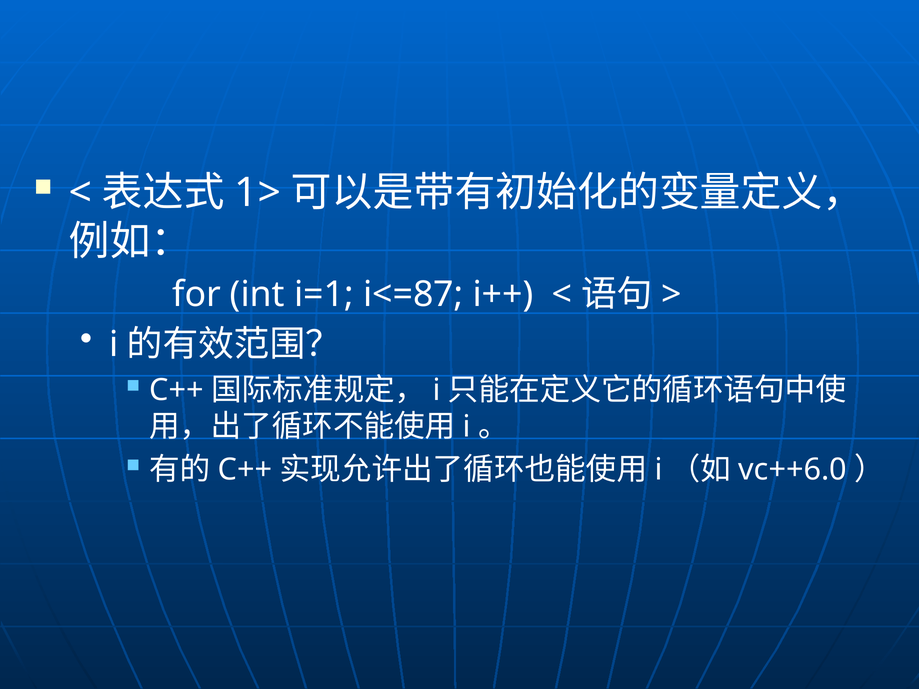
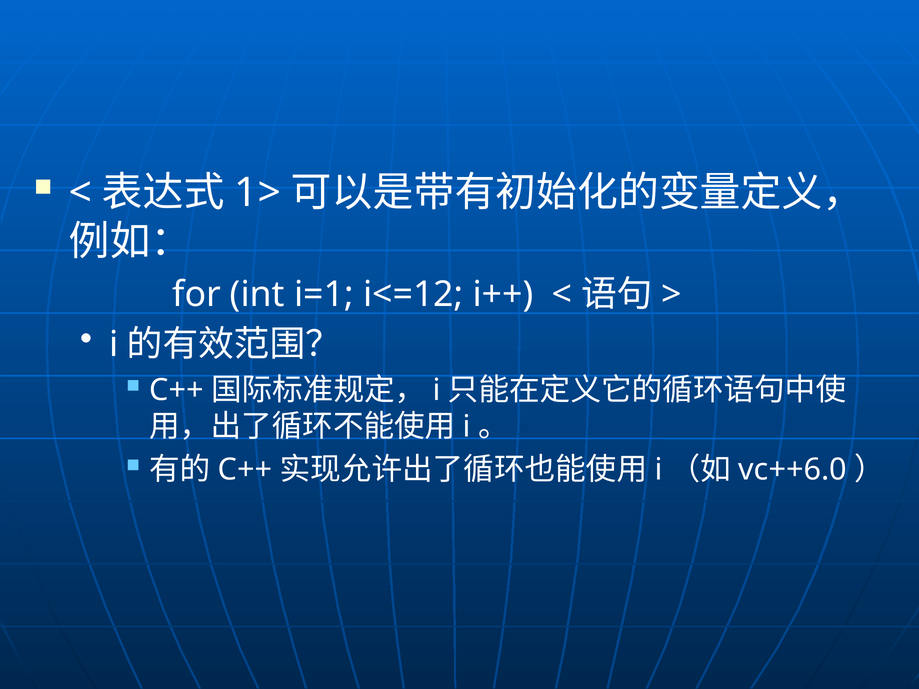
i<=87: i<=87 -> i<=12
